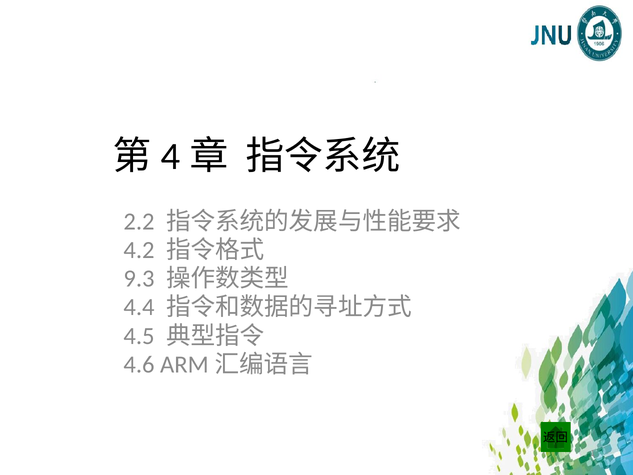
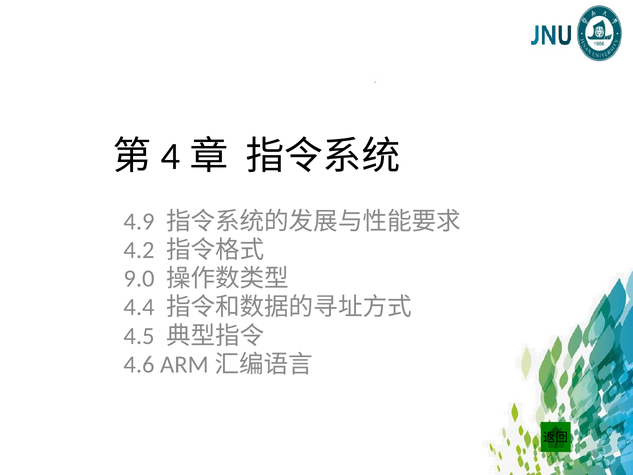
2.2: 2.2 -> 4.9
9.3: 9.3 -> 9.0
